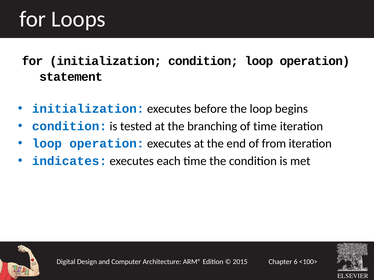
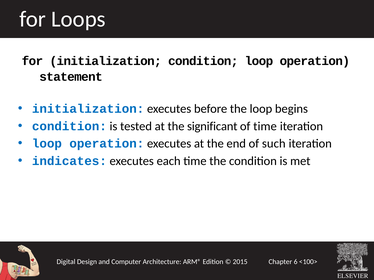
branching: branching -> significant
from: from -> such
